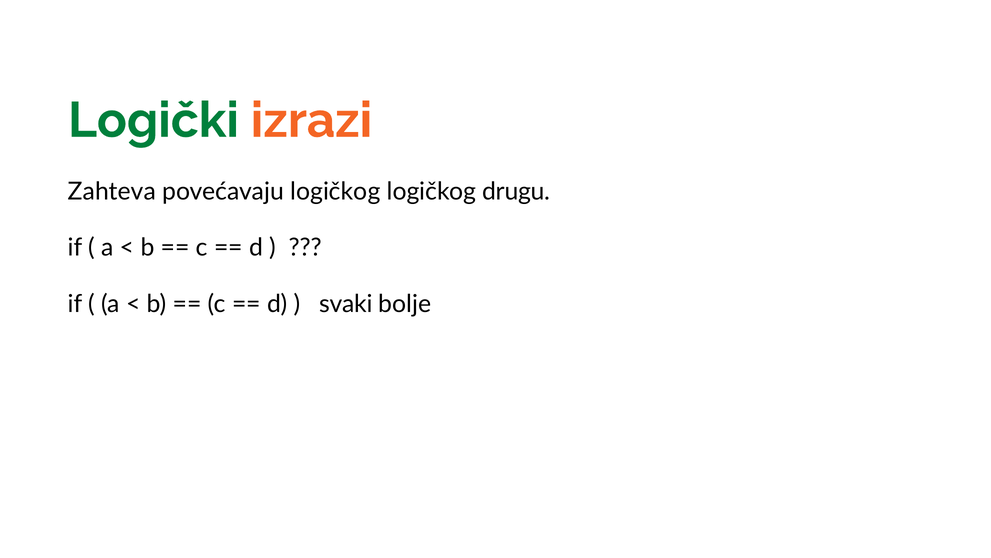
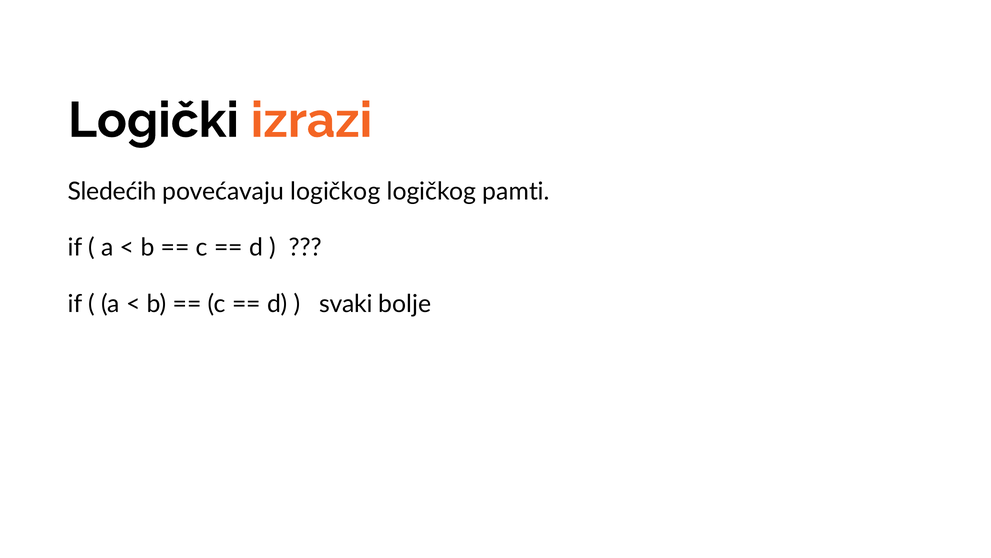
Logički colour: green -> black
Zahteva: Zahteva -> Sledećih
drugu: drugu -> pamti
